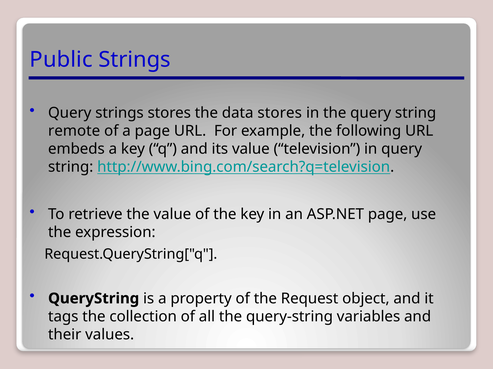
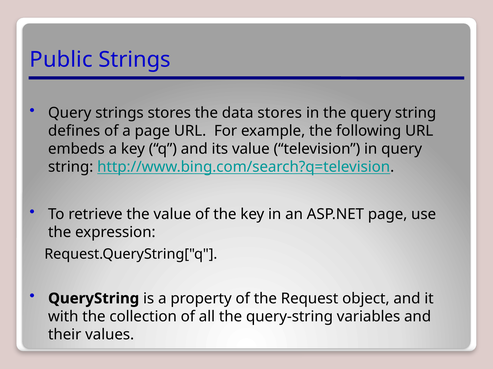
remote: remote -> defines
tags: tags -> with
